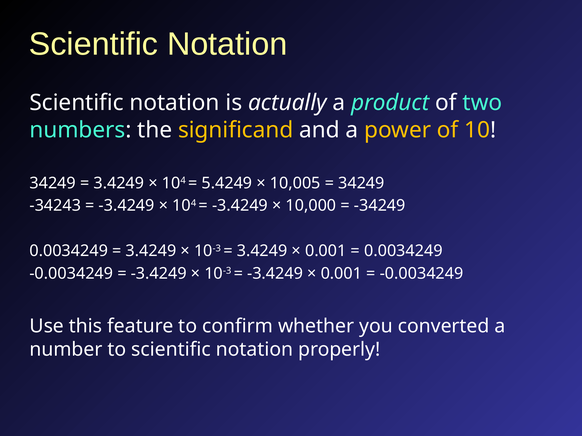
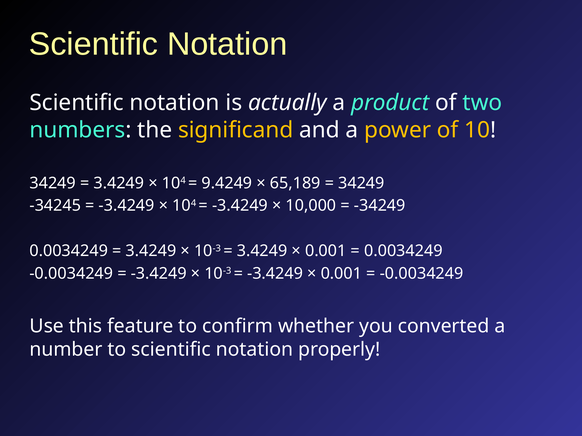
5.4249: 5.4249 -> 9.4249
10,005: 10,005 -> 65,189
-34243: -34243 -> -34245
